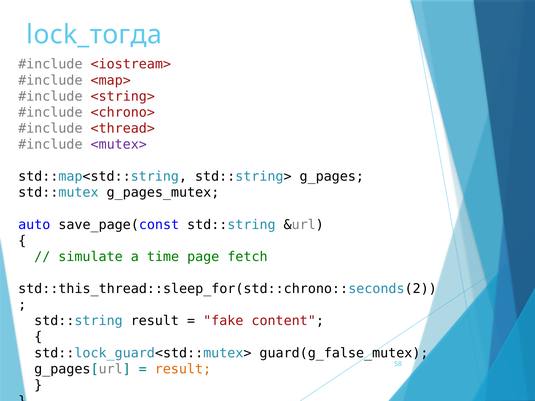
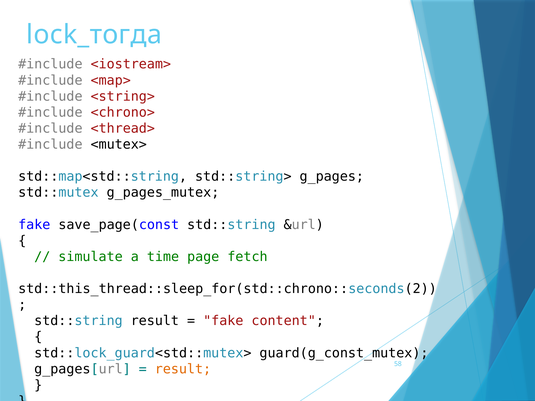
<mutex> colour: purple -> black
auto at (34, 225): auto -> fake
guard(g_false_mutex: guard(g_false_mutex -> guard(g_const_mutex
